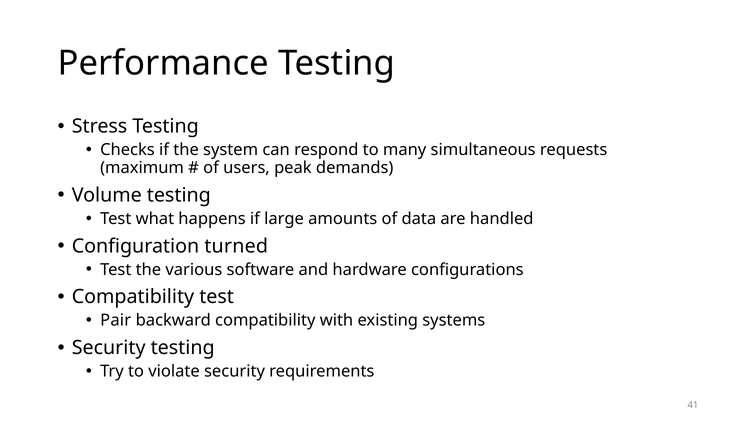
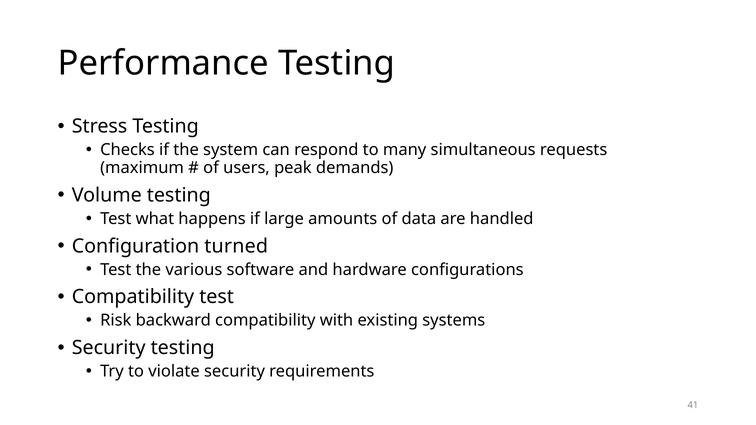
Pair: Pair -> Risk
